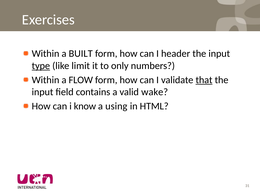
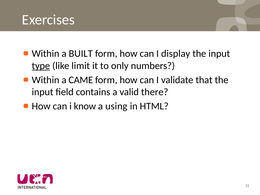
header: header -> display
FLOW: FLOW -> CAME
that underline: present -> none
wake: wake -> there
